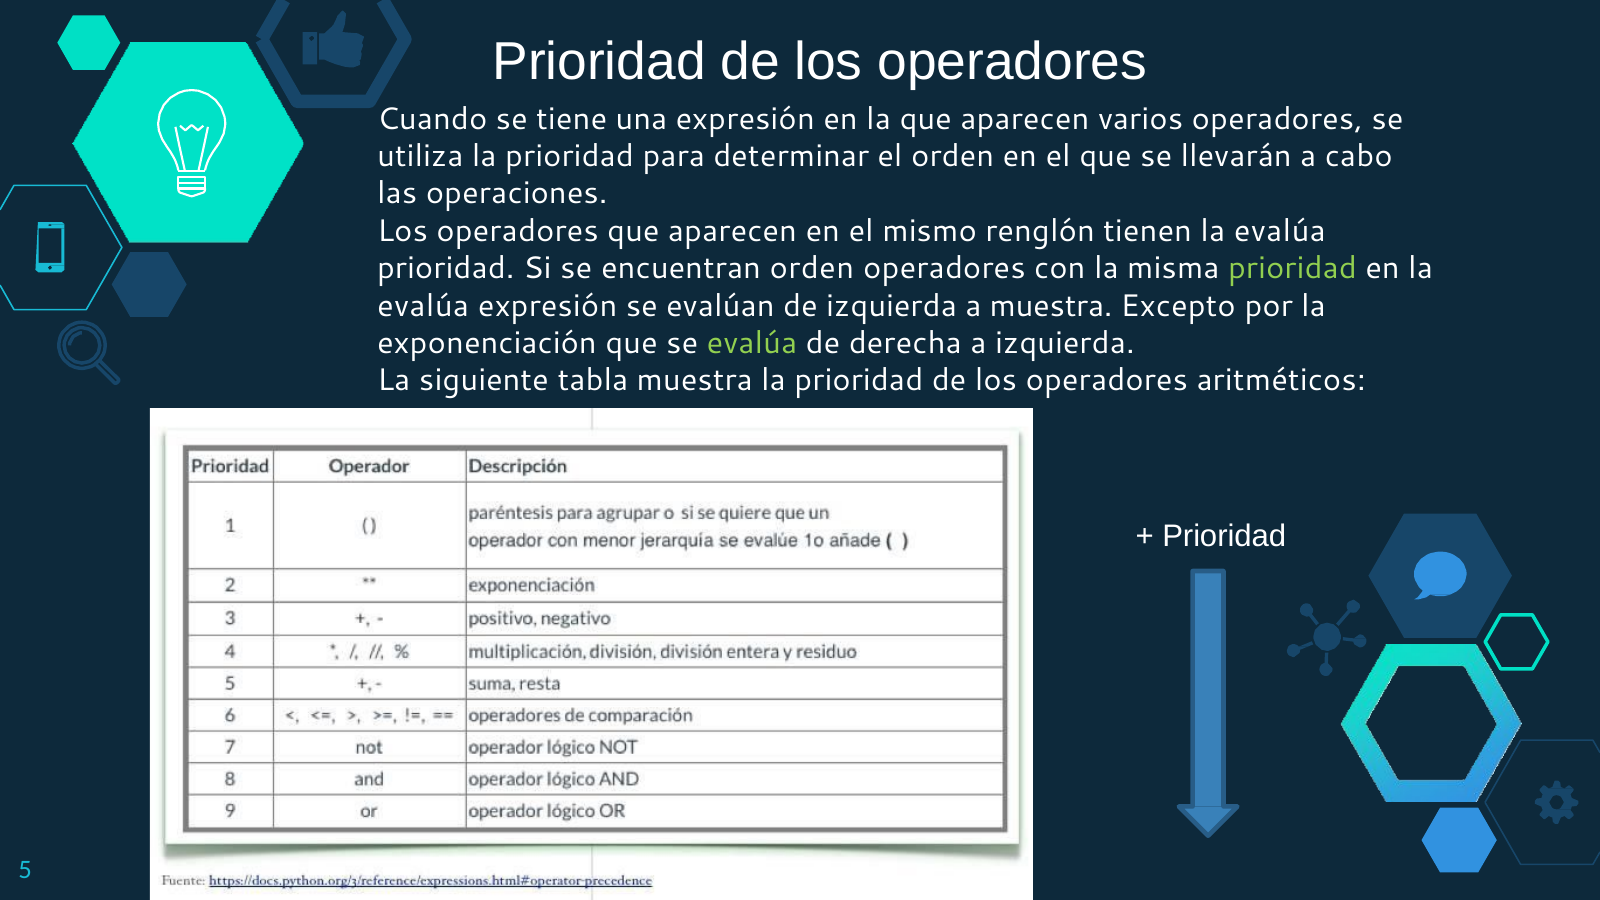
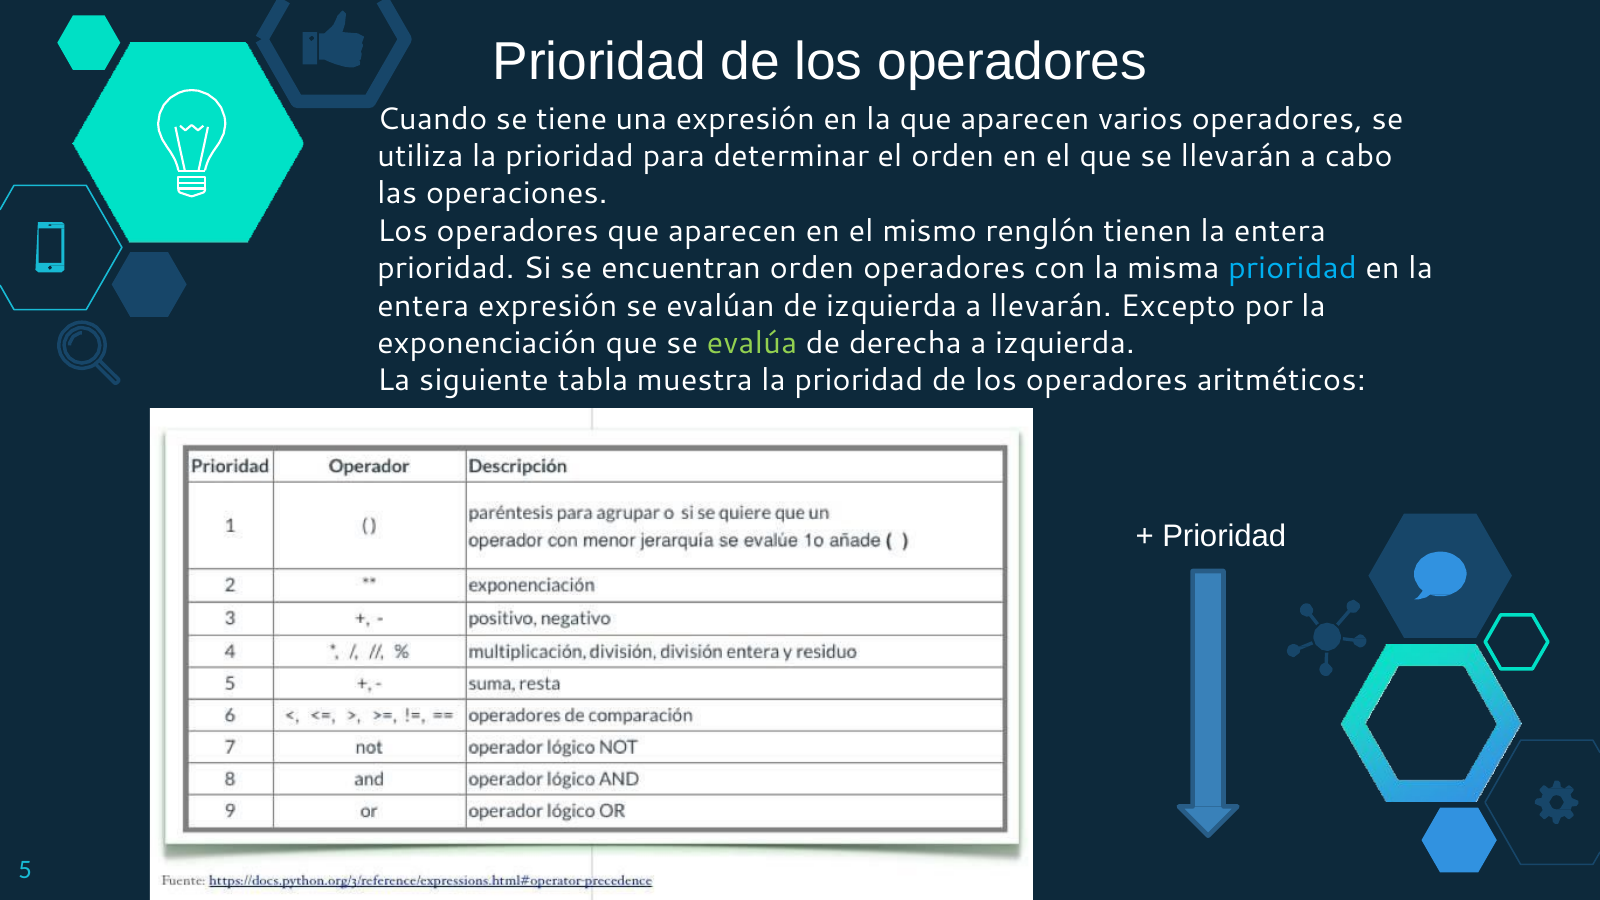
tienen la evalúa: evalúa -> entera
prioridad at (1292, 268) colour: light green -> light blue
evalúa at (423, 306): evalúa -> entera
a muestra: muestra -> llevarán
